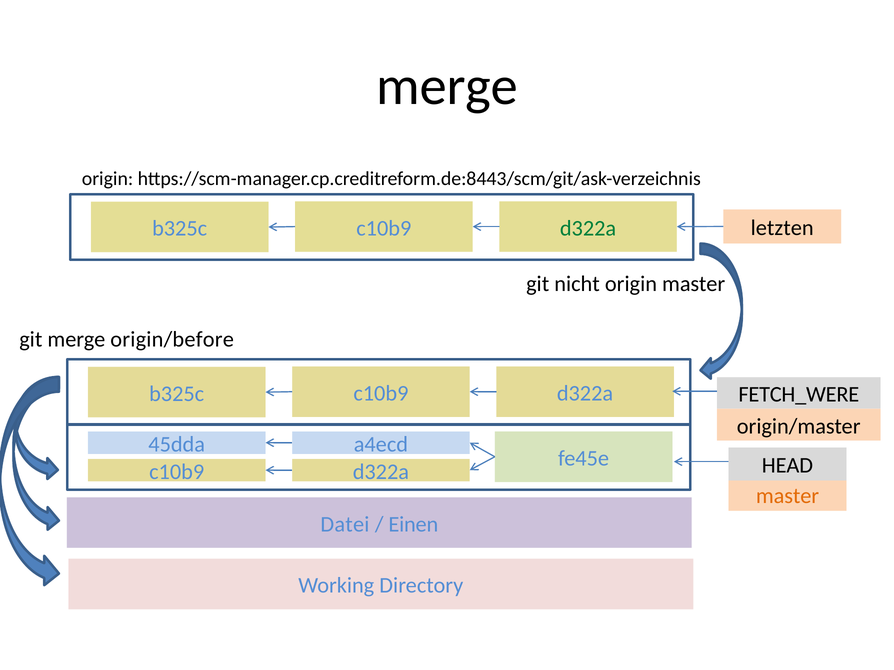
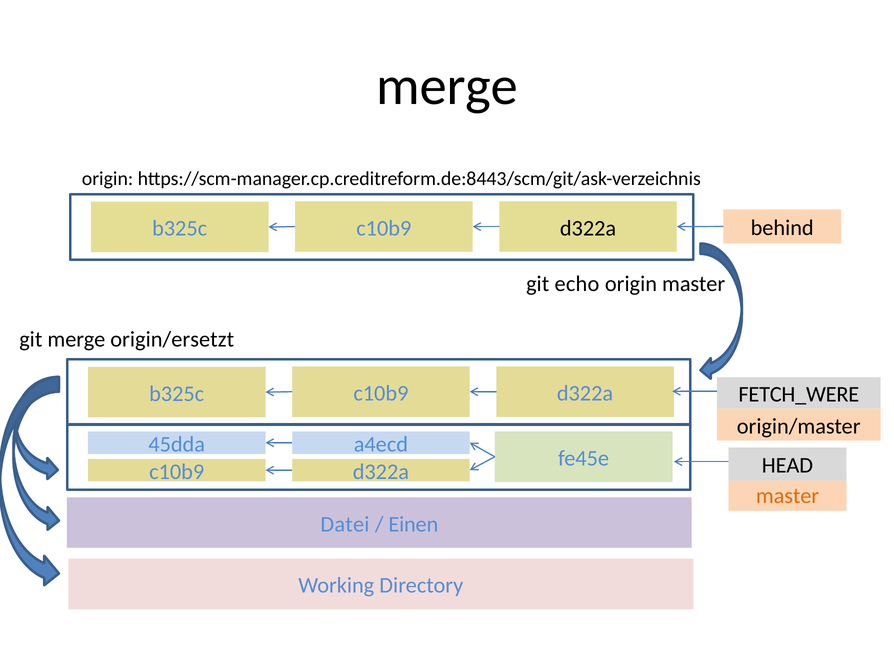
letzten: letzten -> behind
d322a at (588, 228) colour: green -> black
nicht: nicht -> echo
origin/before: origin/before -> origin/ersetzt
